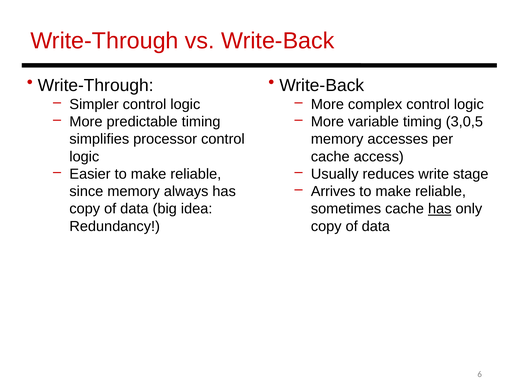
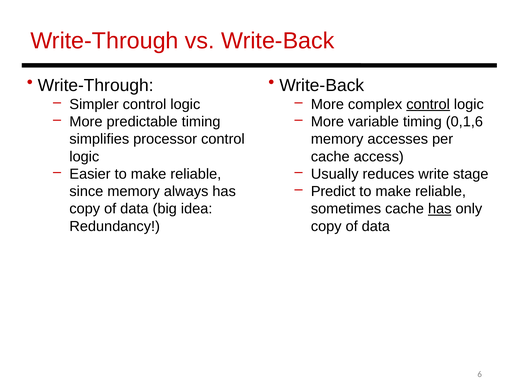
control at (428, 104) underline: none -> present
3,0,5: 3,0,5 -> 0,1,6
Arrives: Arrives -> Predict
